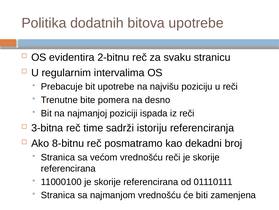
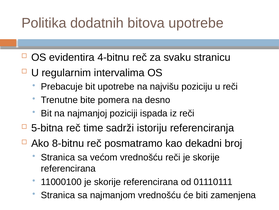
2-bitnu: 2-bitnu -> 4-bitnu
3-bitna: 3-bitna -> 5-bitna
